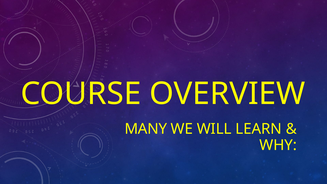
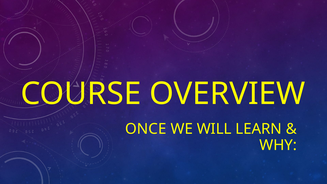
MANY: MANY -> ONCE
